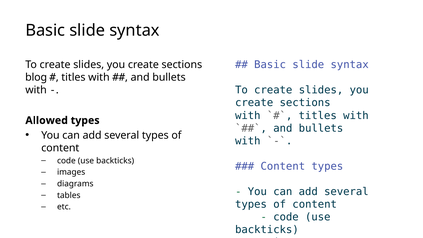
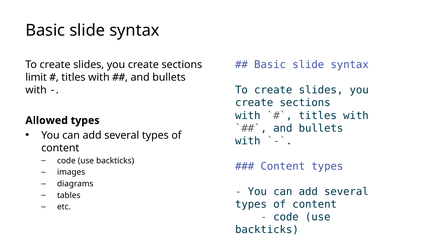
blog: blog -> limit
